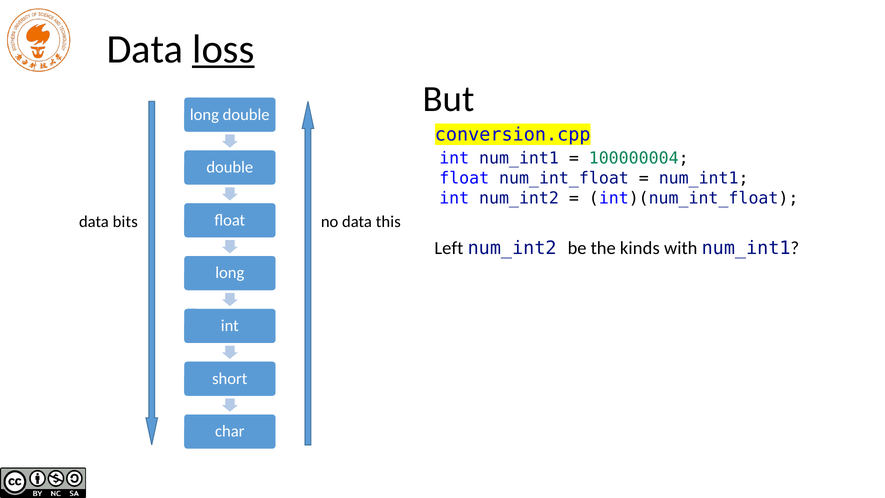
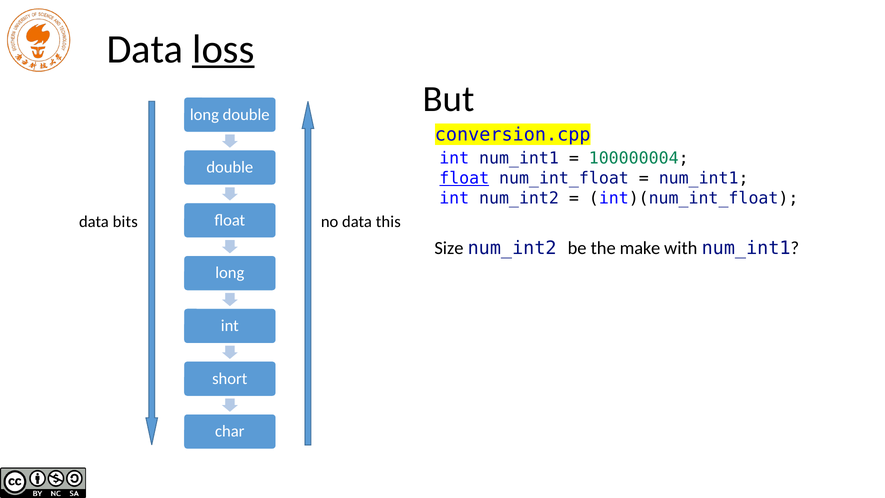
float at (464, 178) underline: none -> present
Left: Left -> Size
kinds: kinds -> make
